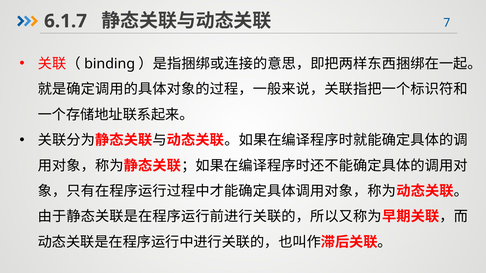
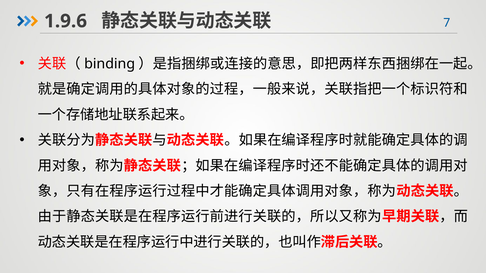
6.1.7: 6.1.7 -> 1.9.6
